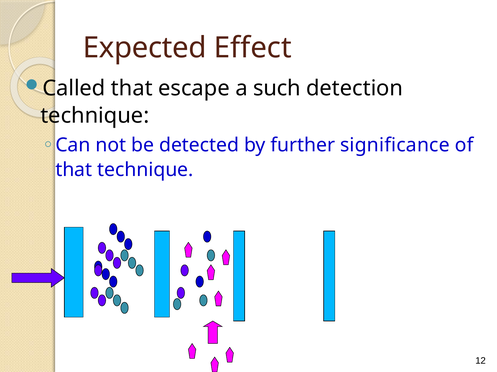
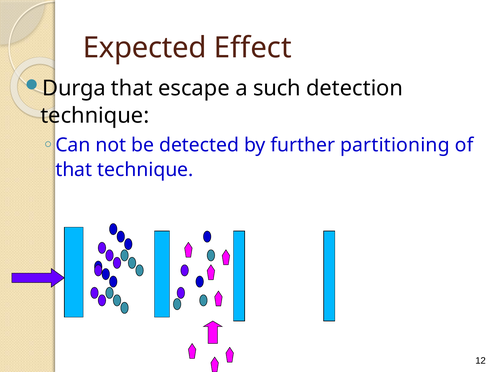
Called: Called -> Durga
significance: significance -> partitioning
